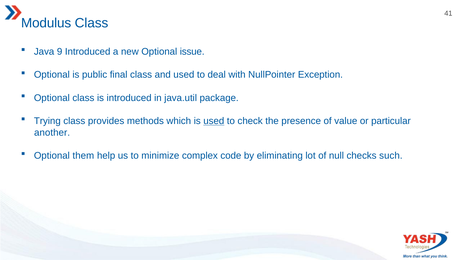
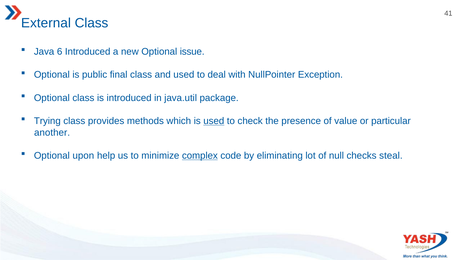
Modulus: Modulus -> External
9: 9 -> 6
them: them -> upon
complex underline: none -> present
such: such -> steal
